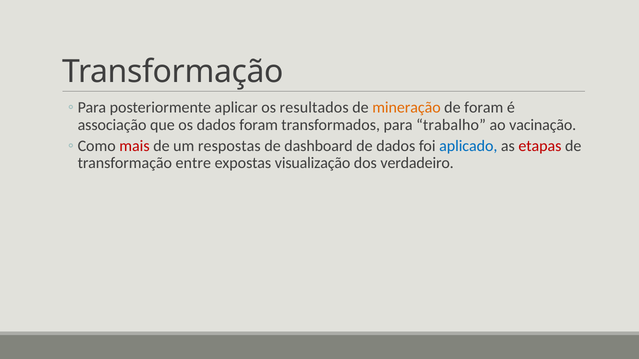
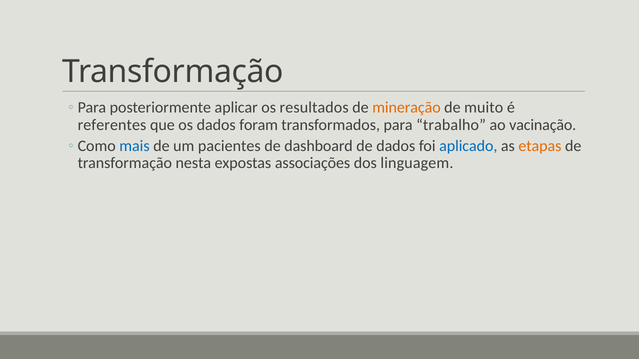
de foram: foram -> muito
associação: associação -> referentes
mais colour: red -> blue
respostas: respostas -> pacientes
etapas colour: red -> orange
entre: entre -> nesta
visualização: visualização -> associações
verdadeiro: verdadeiro -> linguagem
